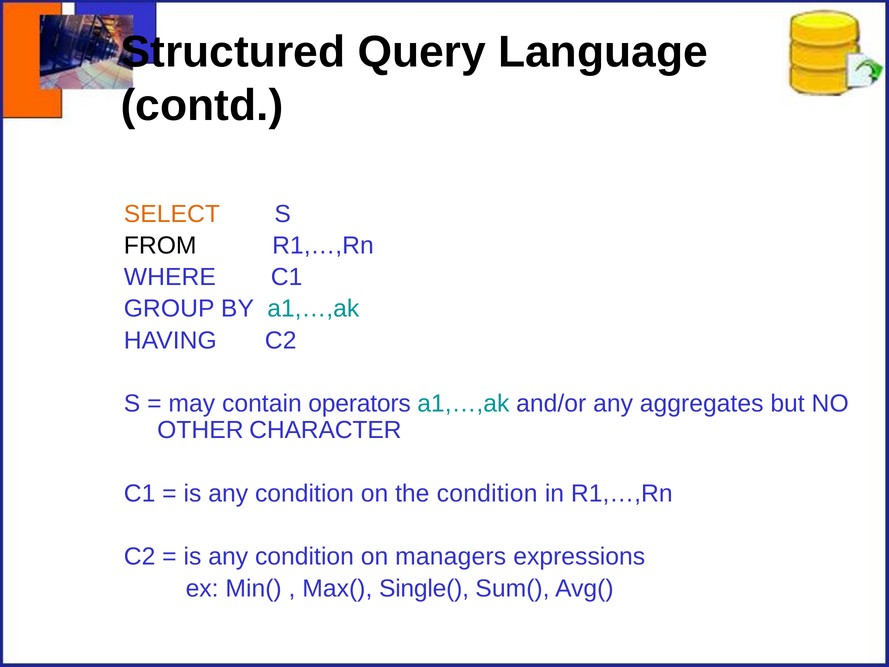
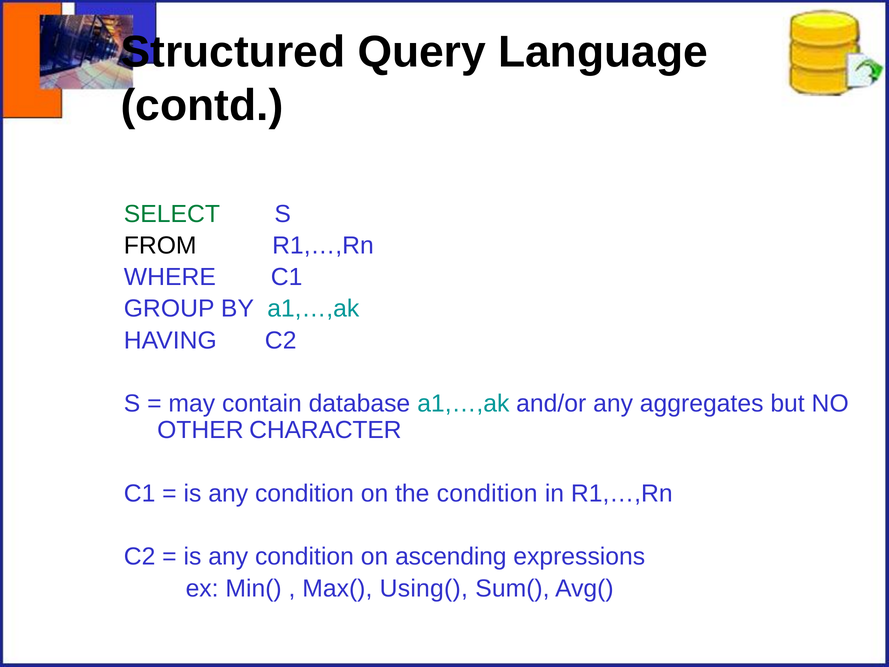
SELECT colour: orange -> green
operators: operators -> database
managers: managers -> ascending
Single(: Single( -> Using(
